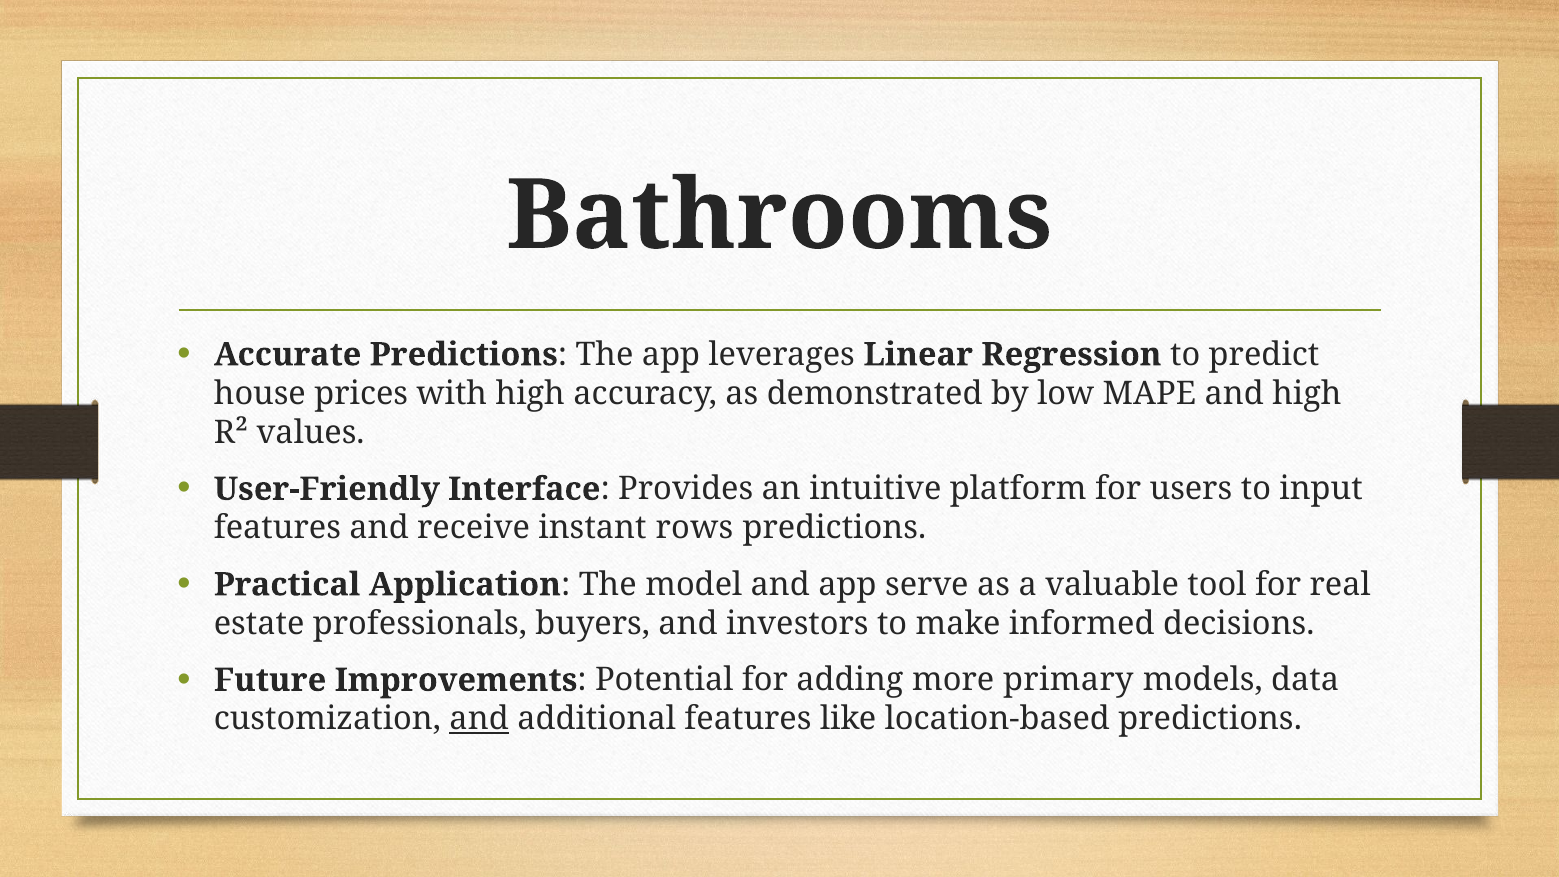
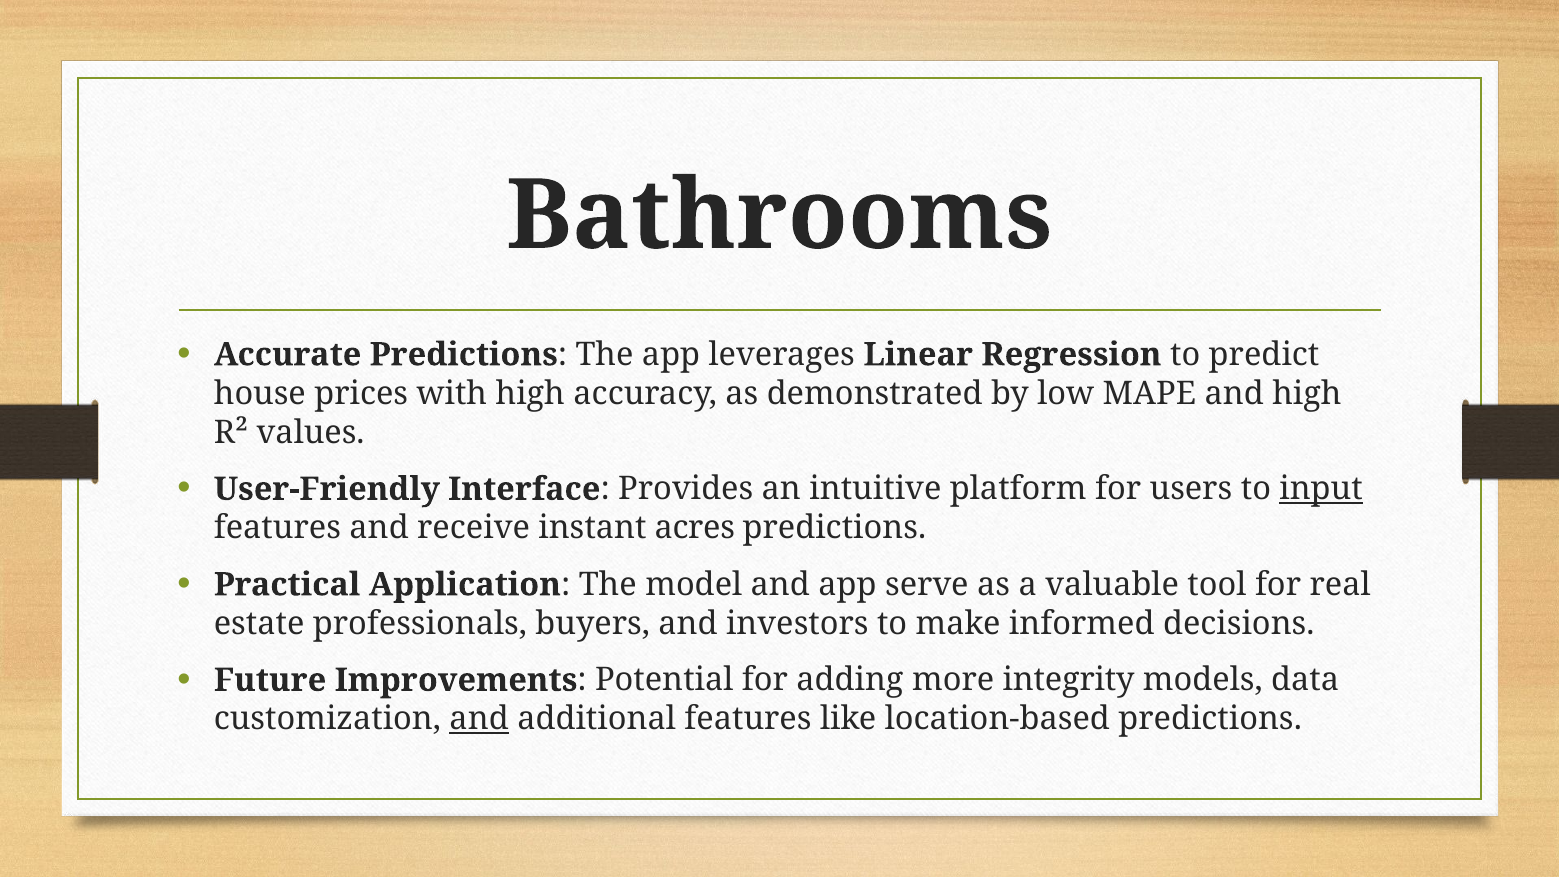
input underline: none -> present
rows: rows -> acres
primary: primary -> integrity
